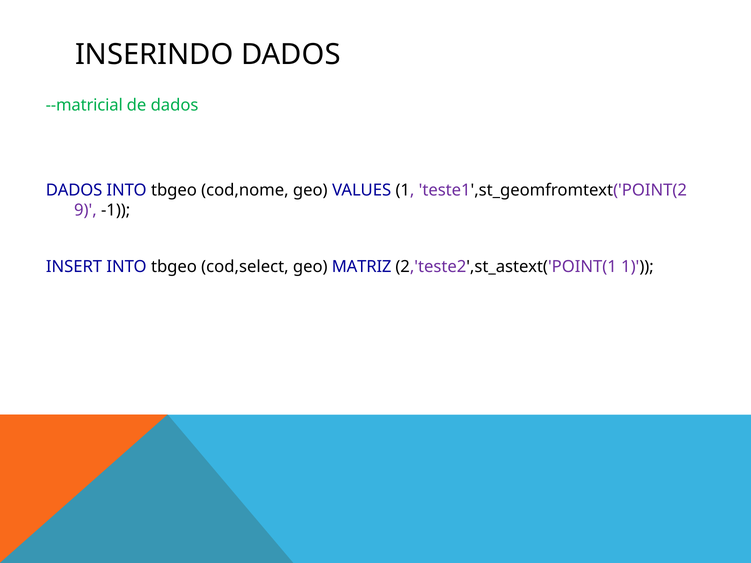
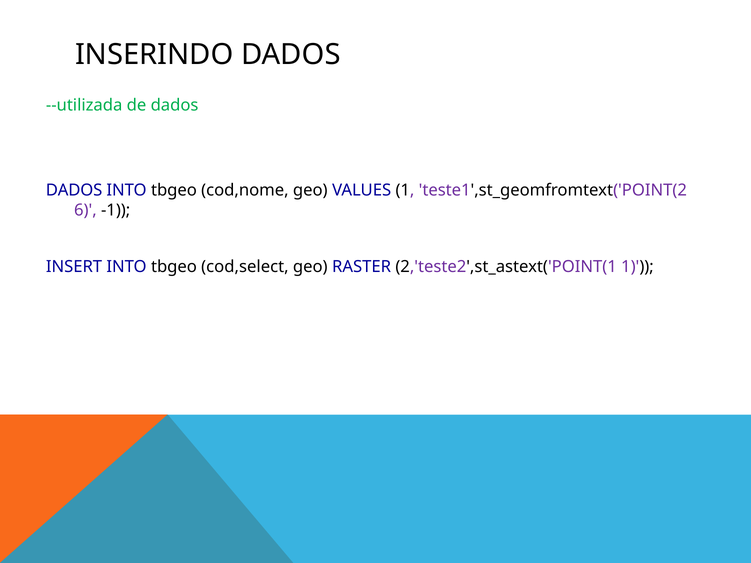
--matricial: --matricial -> --utilizada
9: 9 -> 6
MATRIZ: MATRIZ -> RASTER
